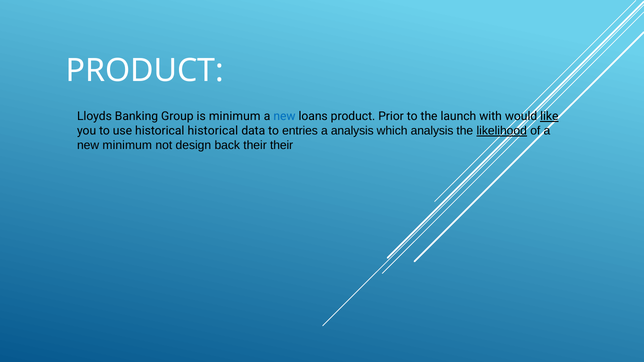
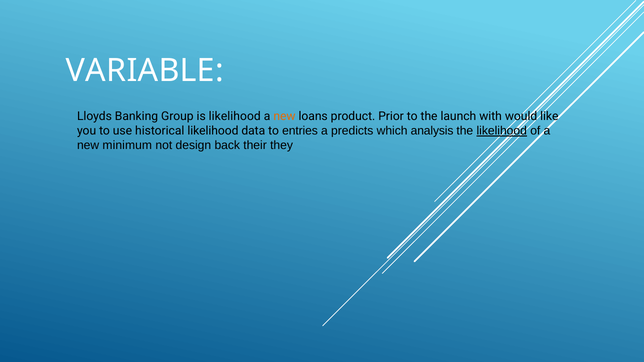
PRODUCT at (145, 71): PRODUCT -> VARIABLE
is minimum: minimum -> likelihood
new at (284, 116) colour: blue -> orange
like underline: present -> none
historical historical: historical -> likelihood
a analysis: analysis -> predicts
their their: their -> they
